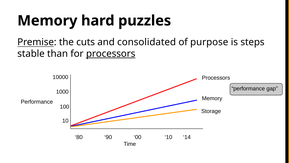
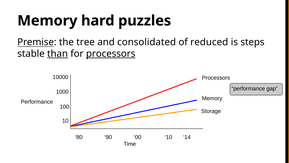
cuts: cuts -> tree
purpose: purpose -> reduced
than underline: none -> present
